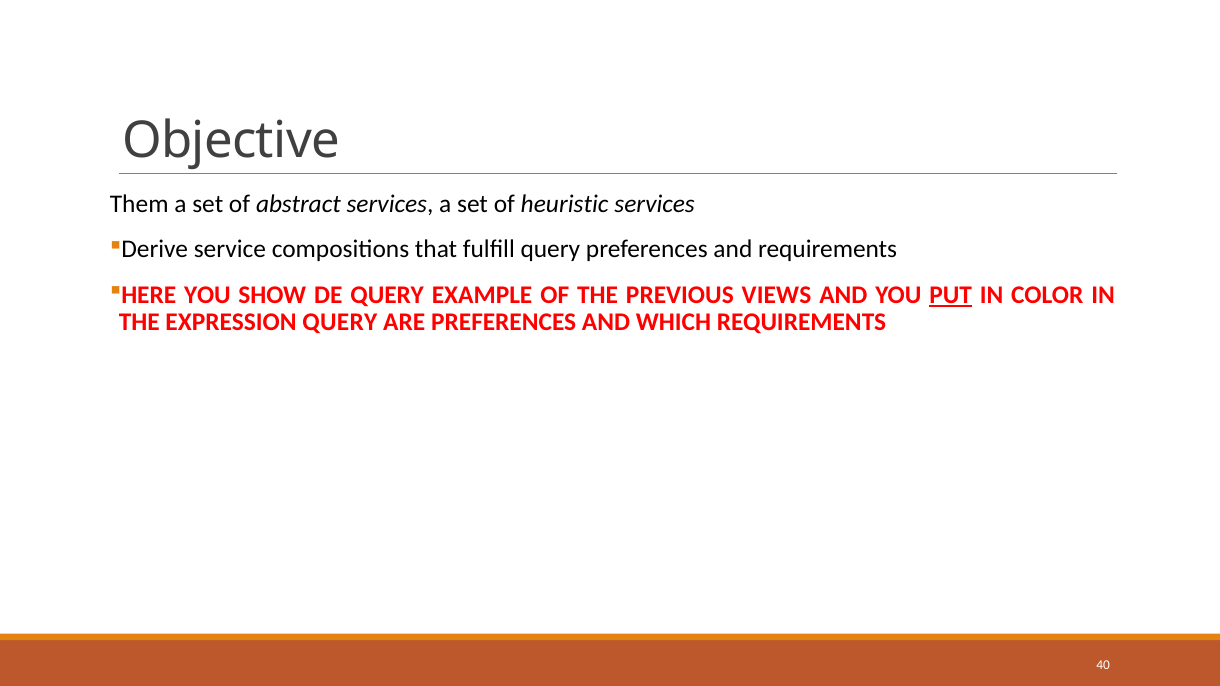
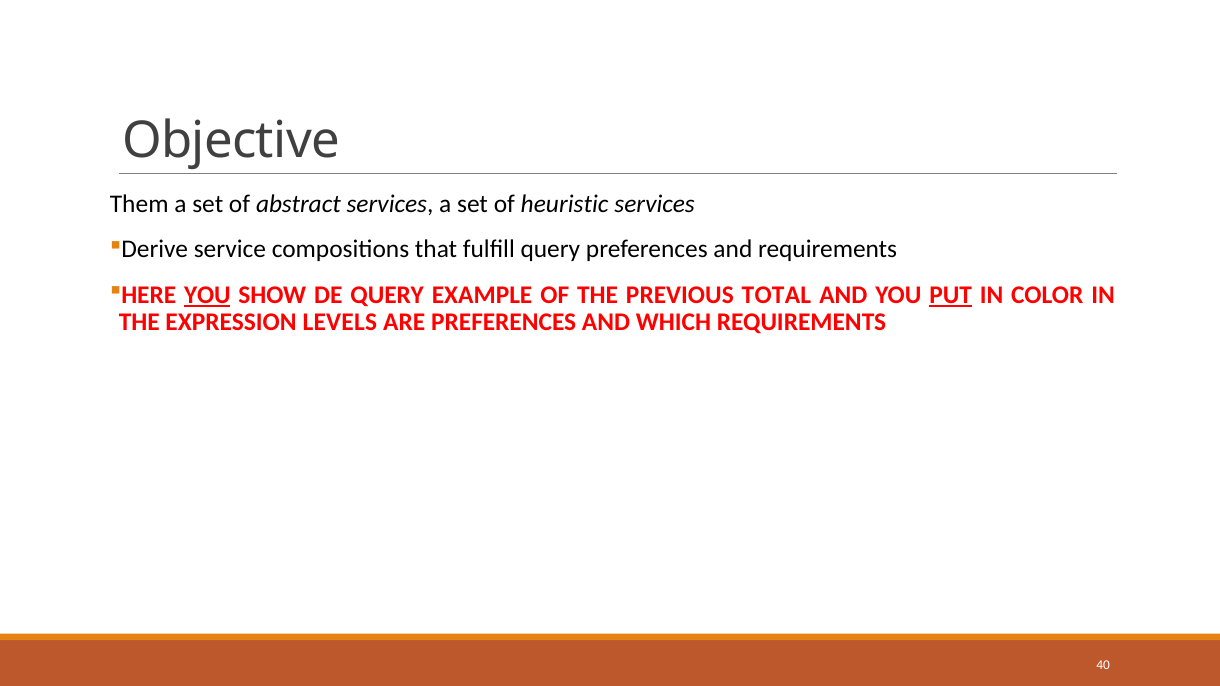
YOU at (207, 295) underline: none -> present
VIEWS: VIEWS -> TOTAL
EXPRESSION QUERY: QUERY -> LEVELS
